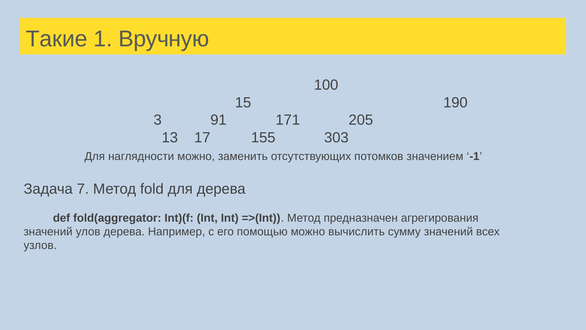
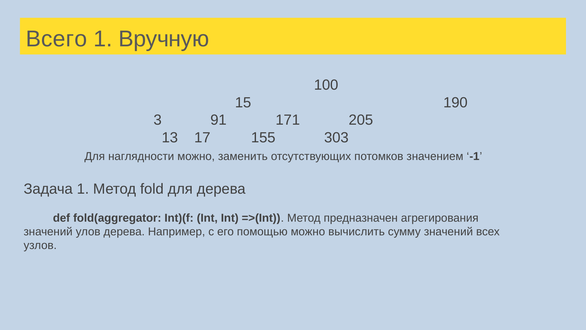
Такие: Такие -> Всего
Задача 7: 7 -> 1
